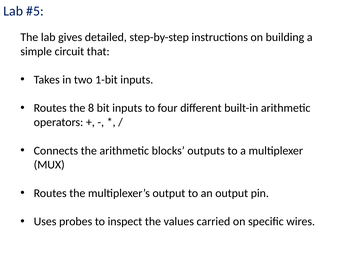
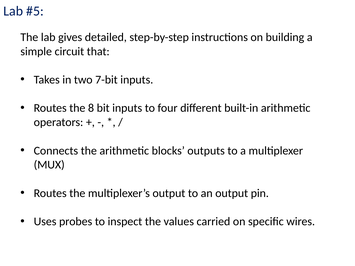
1-bit: 1-bit -> 7-bit
